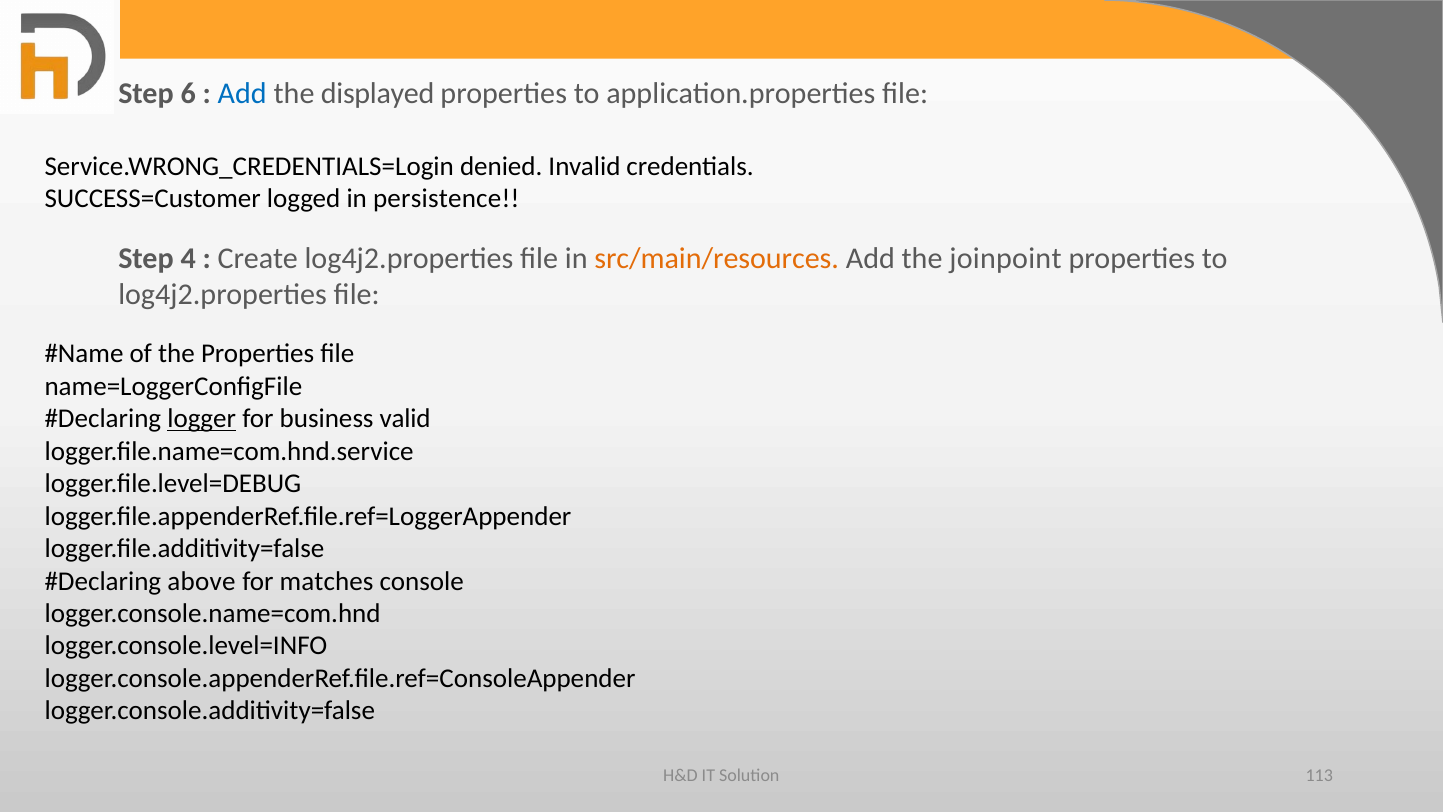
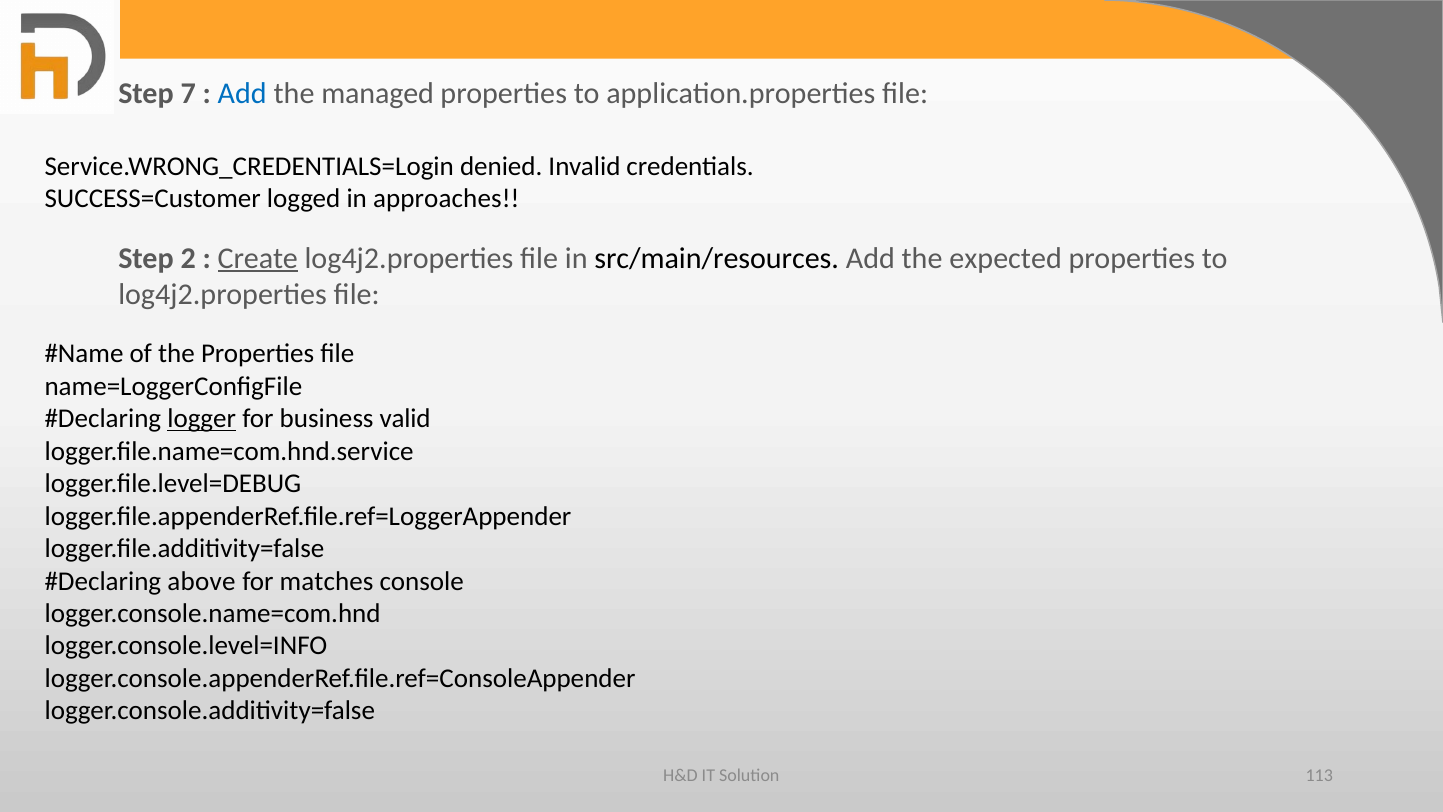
6: 6 -> 7
displayed: displayed -> managed
persistence: persistence -> approaches
4: 4 -> 2
Create underline: none -> present
src/main/resources colour: orange -> black
joinpoint: joinpoint -> expected
